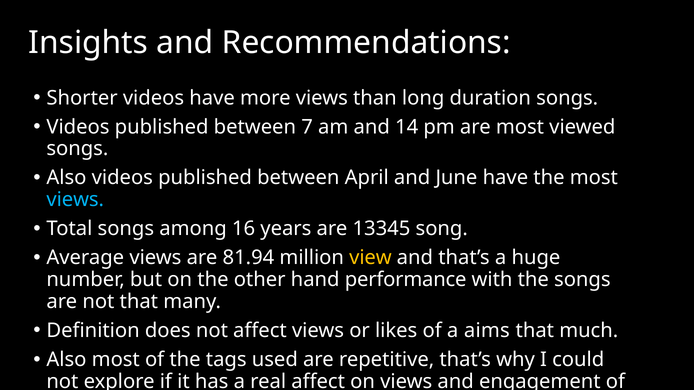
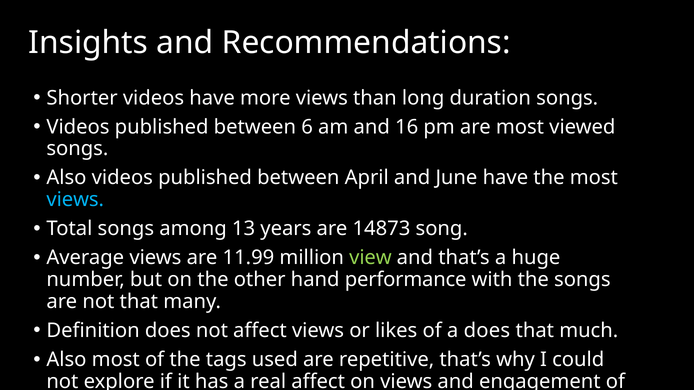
7: 7 -> 6
14: 14 -> 16
16: 16 -> 13
13345: 13345 -> 14873
81.94: 81.94 -> 11.99
view colour: yellow -> light green
a aims: aims -> does
